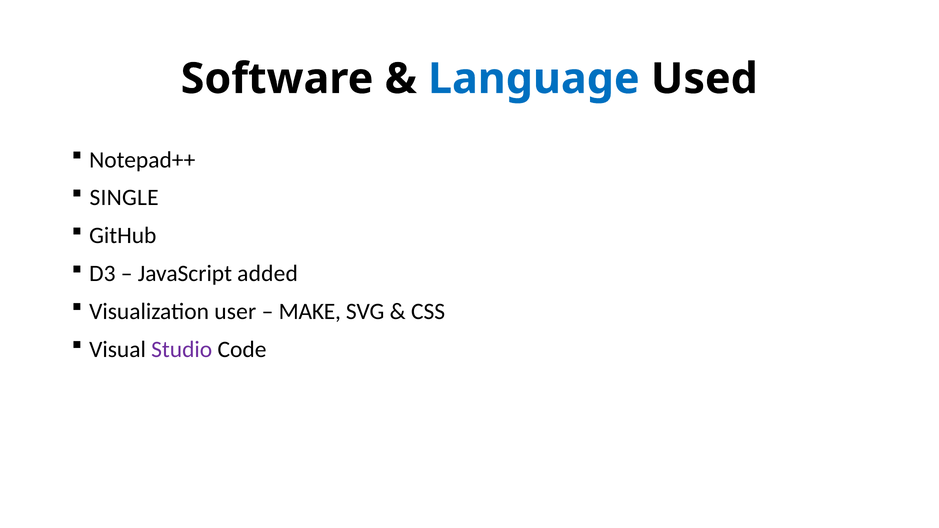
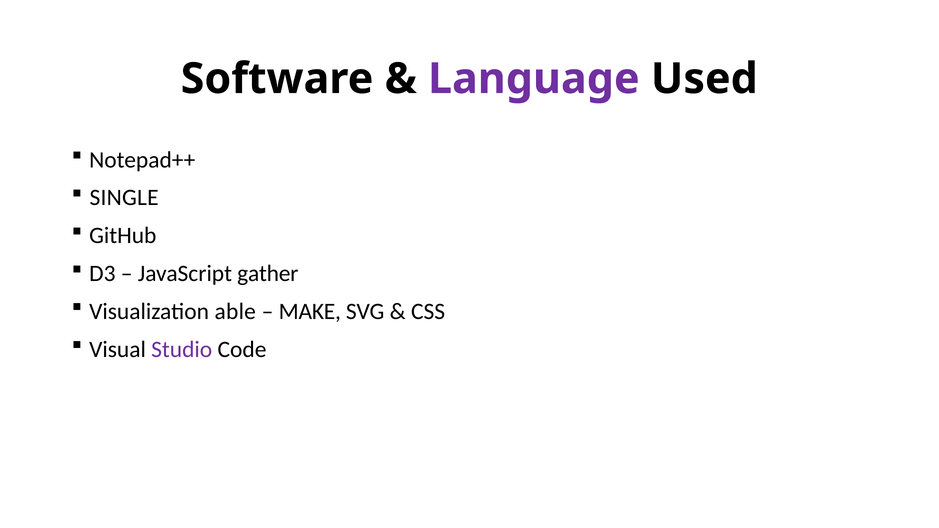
Language colour: blue -> purple
added: added -> gather
user: user -> able
